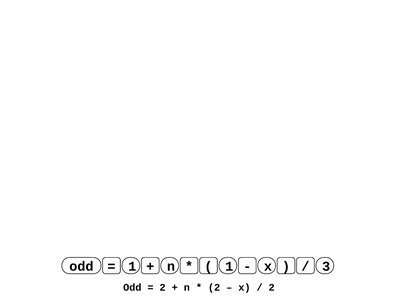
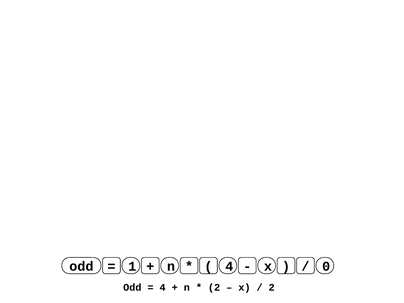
1 1: 1 -> 4
3: 3 -> 0
2 at (163, 287): 2 -> 4
